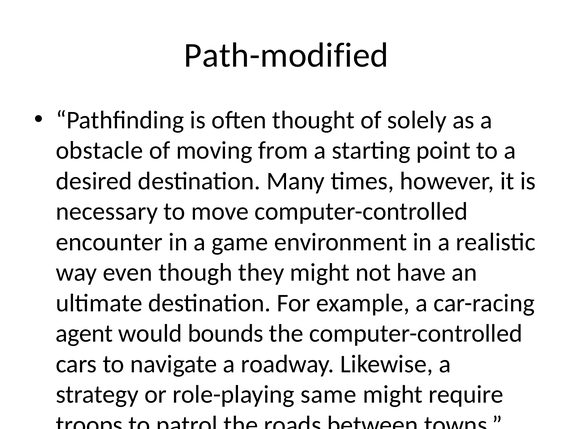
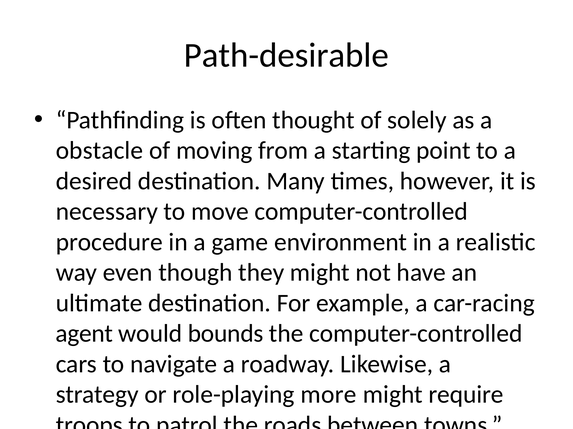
Path-modified: Path-modified -> Path-desirable
encounter: encounter -> procedure
same: same -> more
